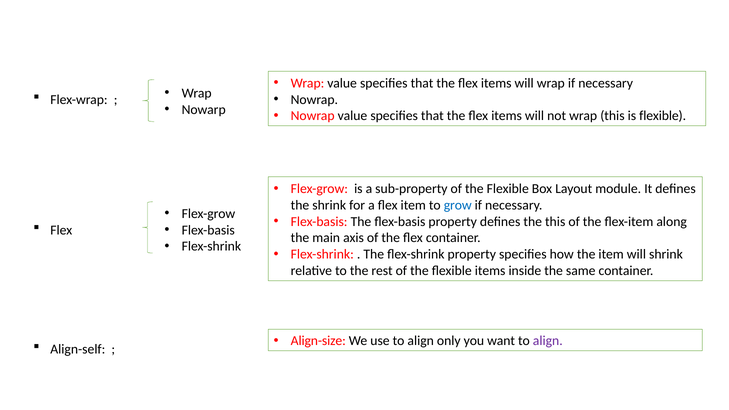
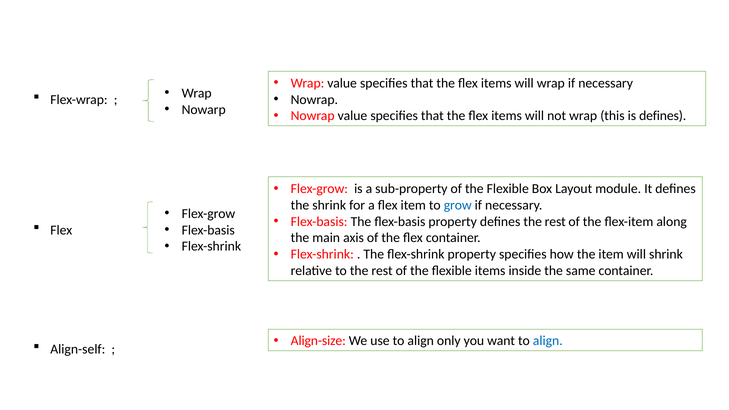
is flexible: flexible -> defines
defines the this: this -> rest
align at (548, 341) colour: purple -> blue
